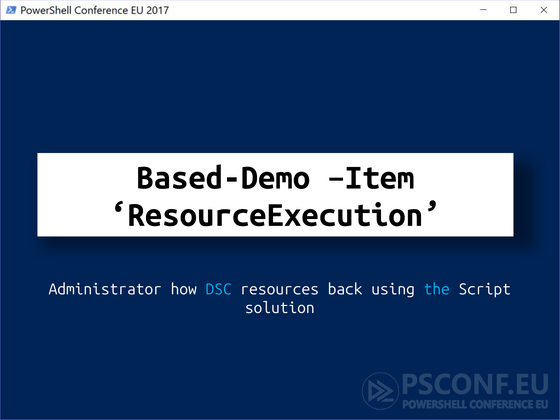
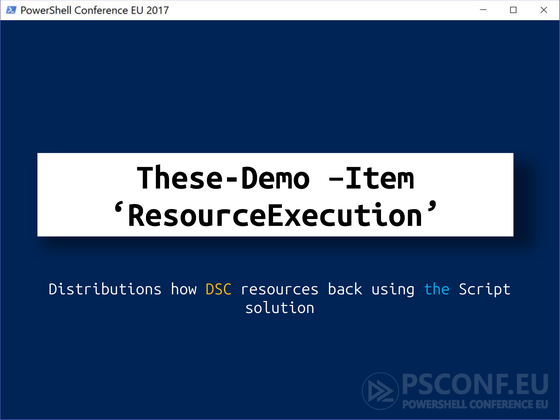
Based-Demo: Based-Demo -> These-Demo
Administrator: Administrator -> Distributions
DSC colour: light blue -> yellow
